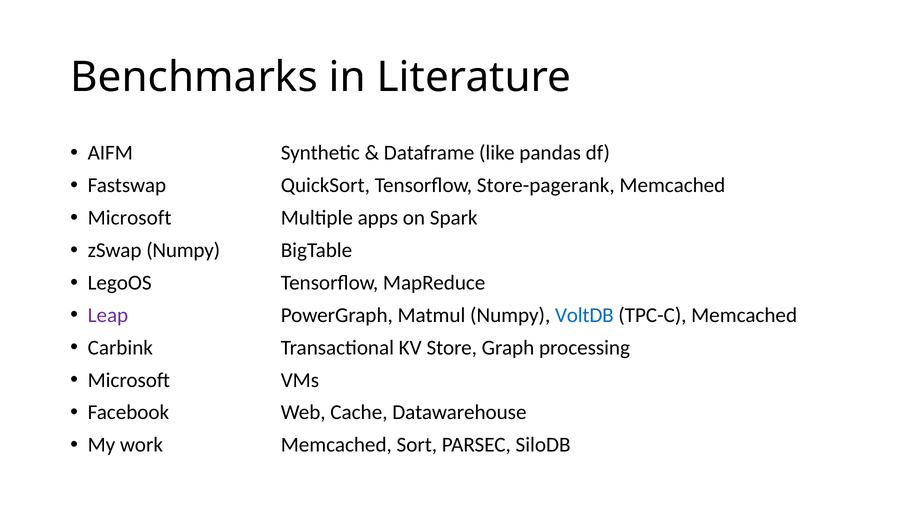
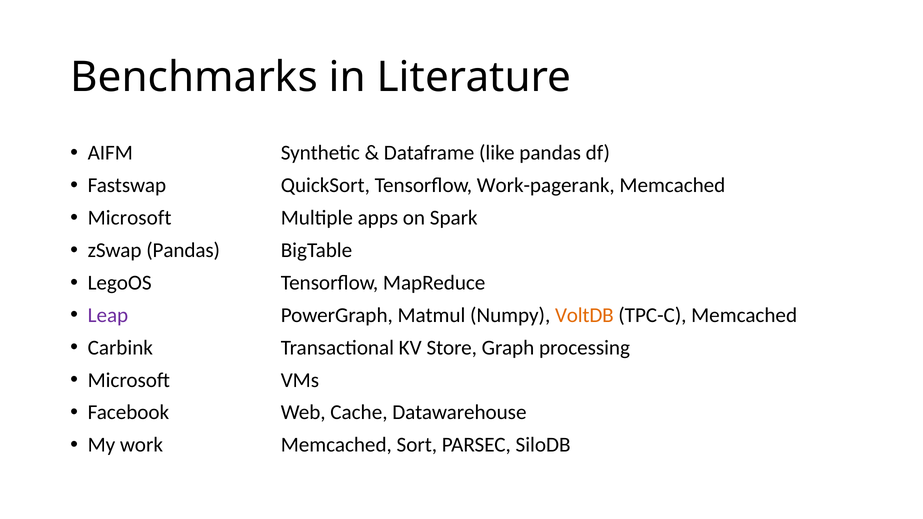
Store-pagerank: Store-pagerank -> Work-pagerank
zSwap Numpy: Numpy -> Pandas
VoltDB colour: blue -> orange
